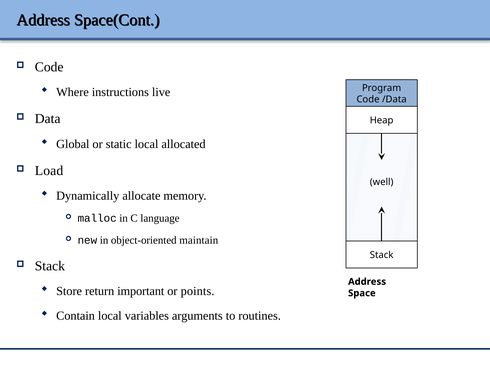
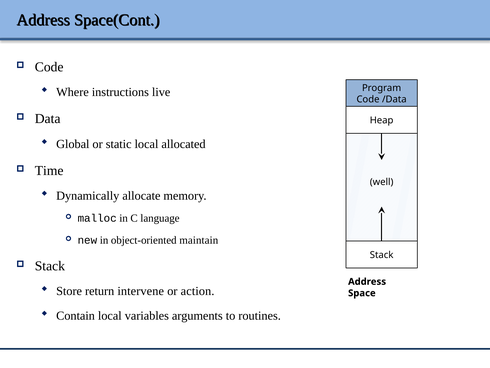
Load: Load -> Time
important: important -> intervene
points: points -> action
